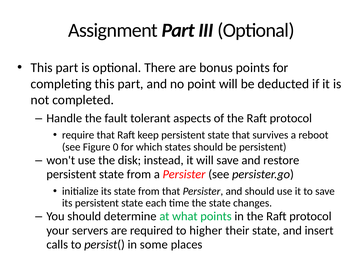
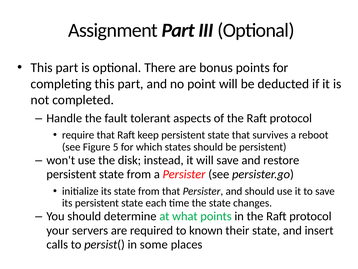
0: 0 -> 5
higher: higher -> known
